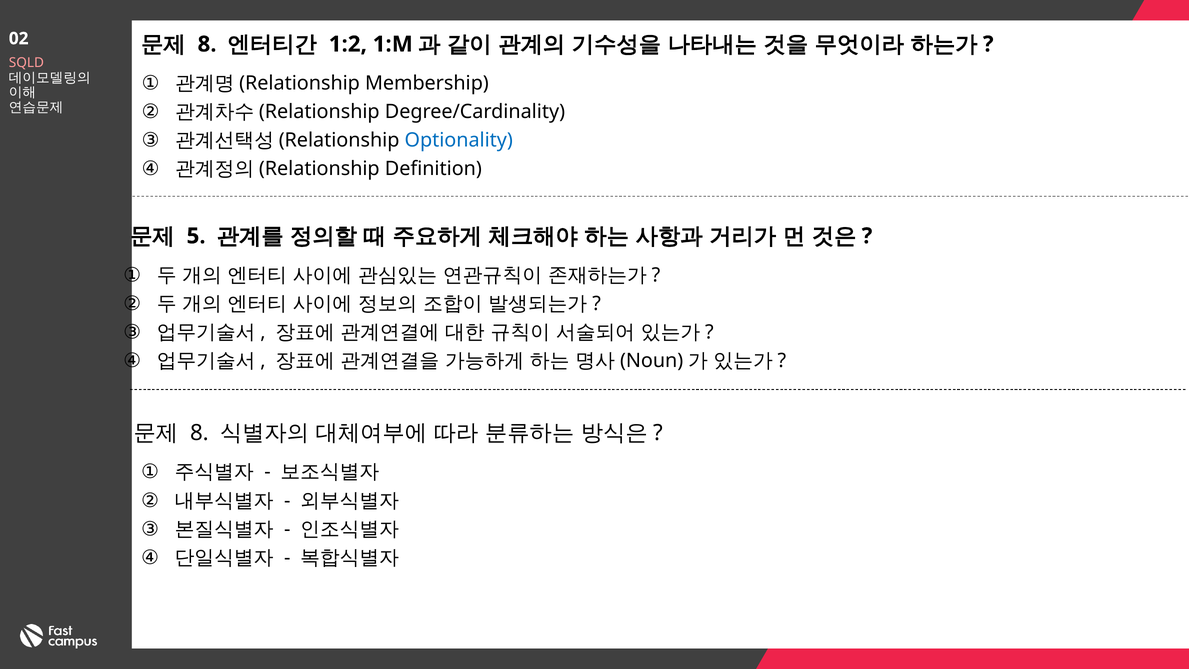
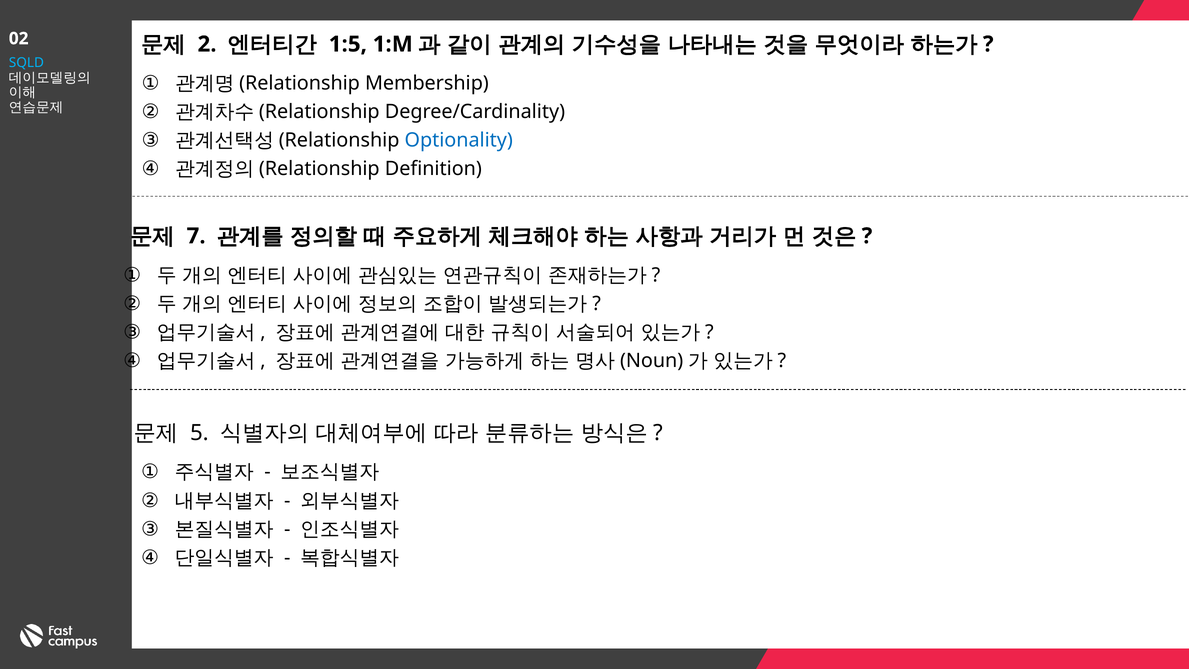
8 at (207, 44): 8 -> 2
1:2: 1:2 -> 1:5
SQLD colour: pink -> light blue
5: 5 -> 7
8 at (199, 433): 8 -> 5
